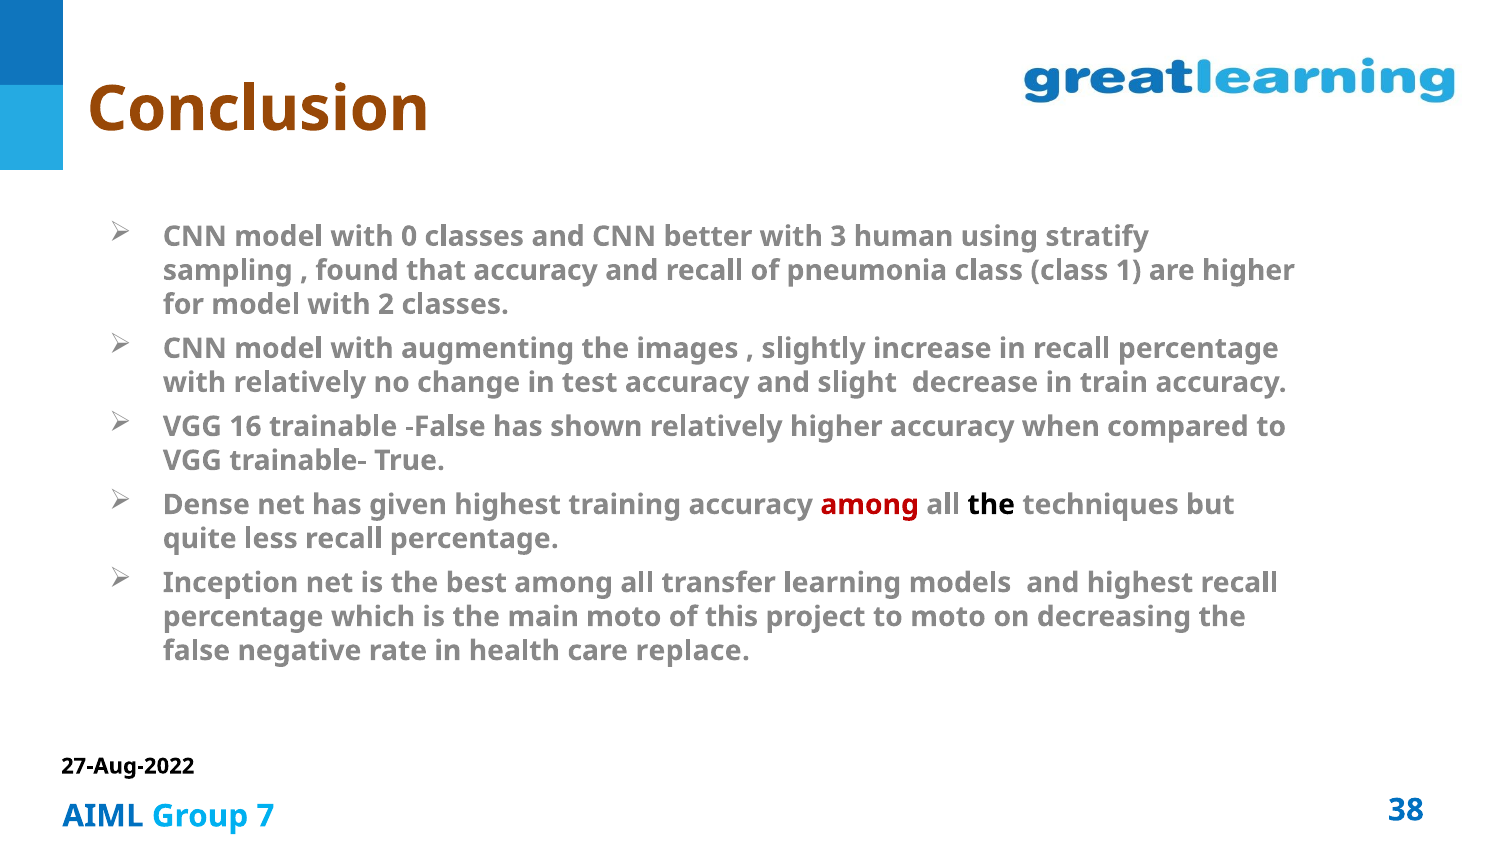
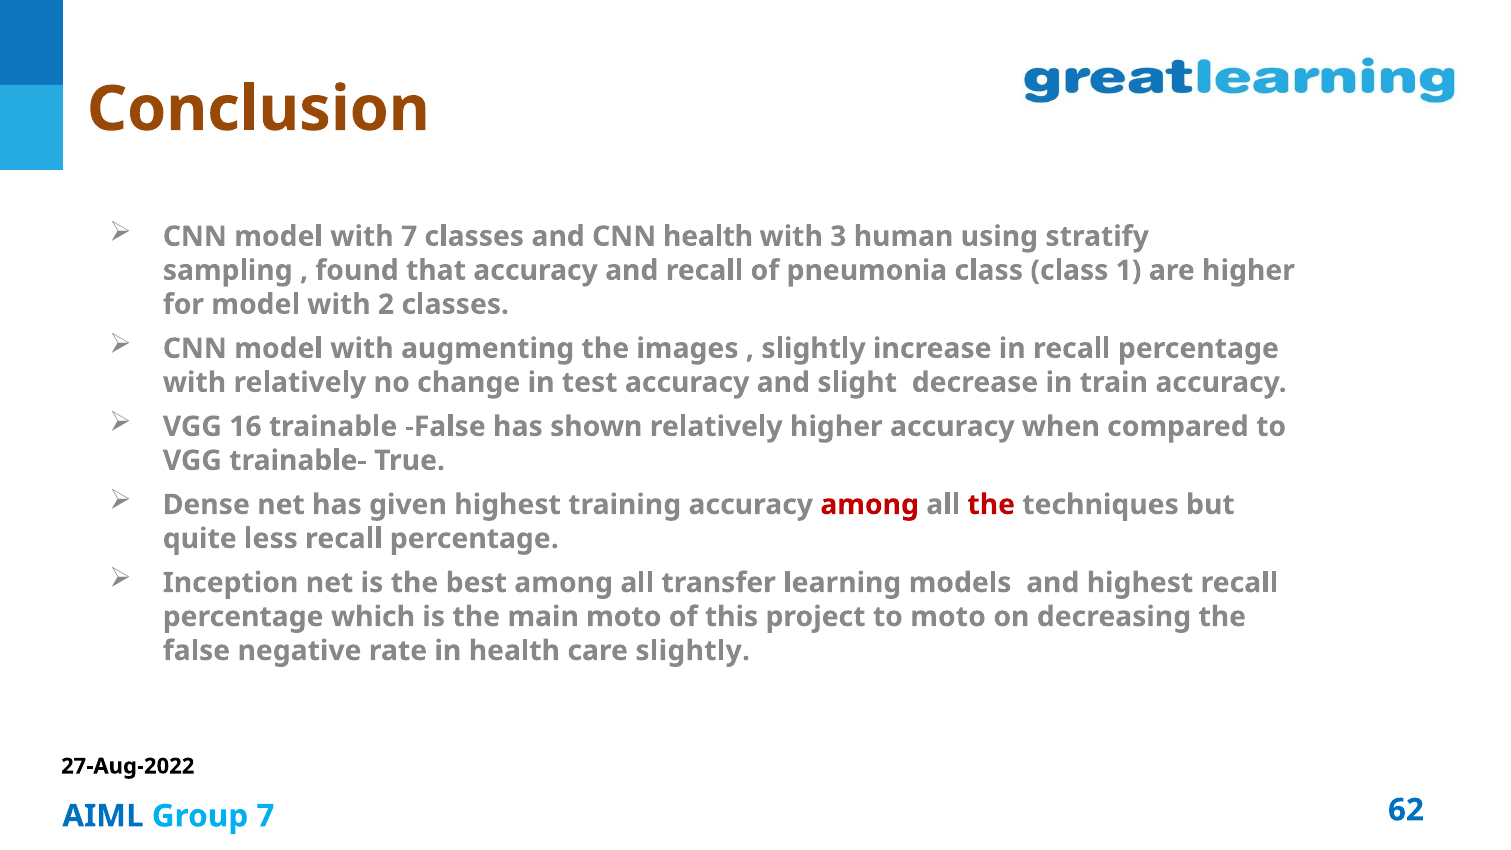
with 0: 0 -> 7
CNN better: better -> health
the at (991, 505) colour: black -> red
care replace: replace -> slightly
38: 38 -> 62
